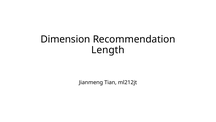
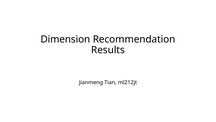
Length: Length -> Results
